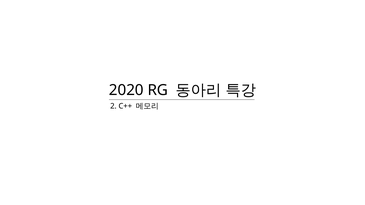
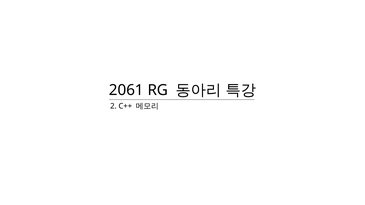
2020: 2020 -> 2061
